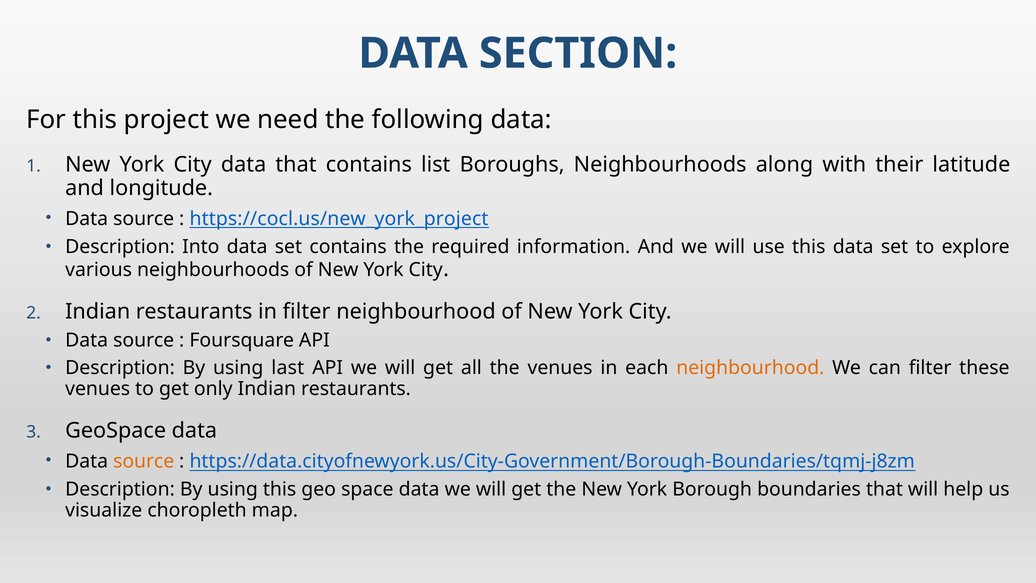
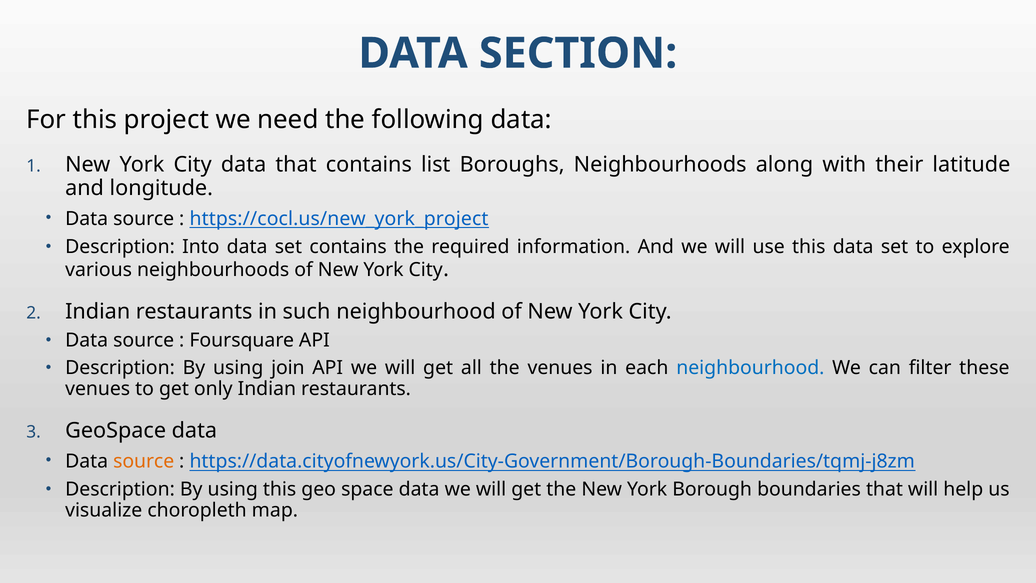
in filter: filter -> such
last: last -> join
neighbourhood at (750, 368) colour: orange -> blue
